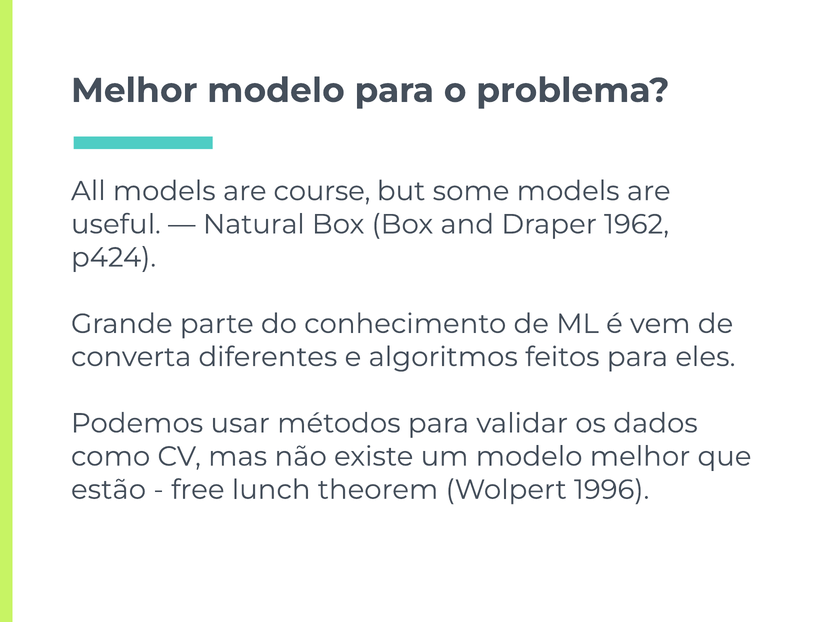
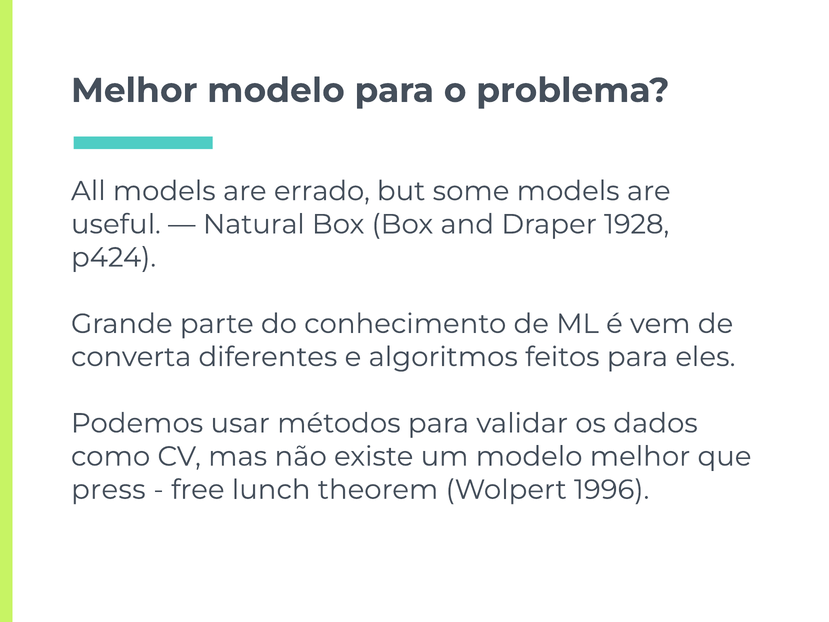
course: course -> errado
1962: 1962 -> 1928
estão: estão -> press
